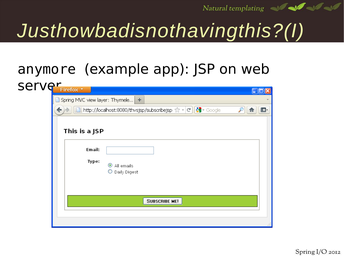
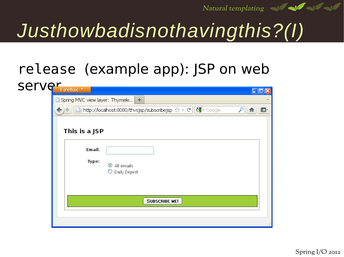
anymore: anymore -> release
